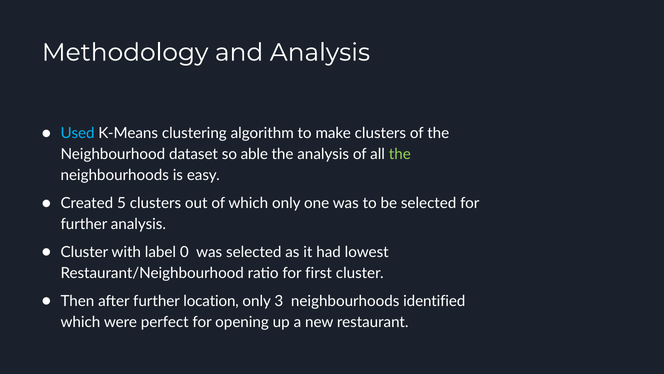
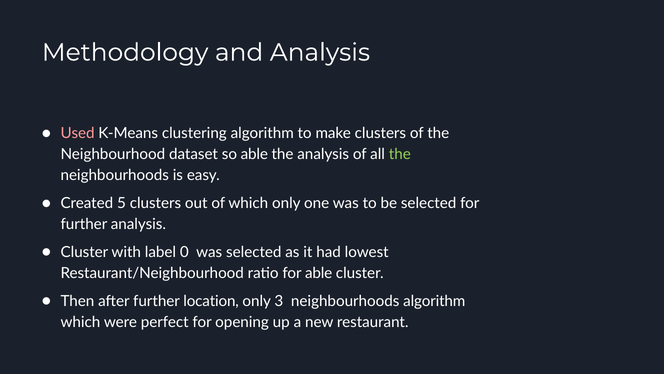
Used colour: light blue -> pink
for first: first -> able
neighbourhoods identified: identified -> algorithm
